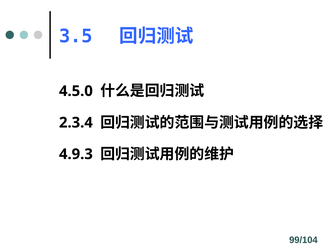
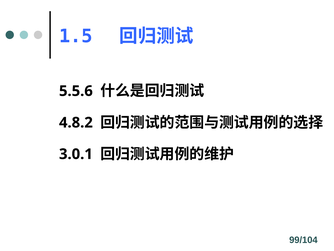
3.5: 3.5 -> 1.5
4.5.0: 4.5.0 -> 5.5.6
2.3.4: 2.3.4 -> 4.8.2
4.9.3: 4.9.3 -> 3.0.1
